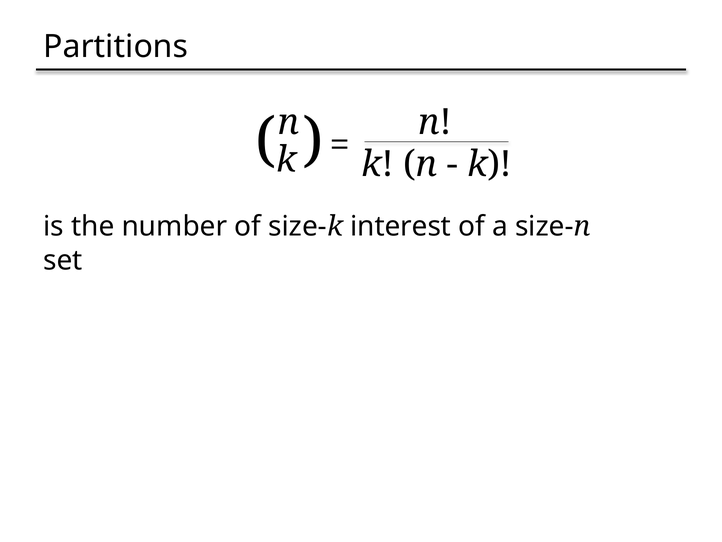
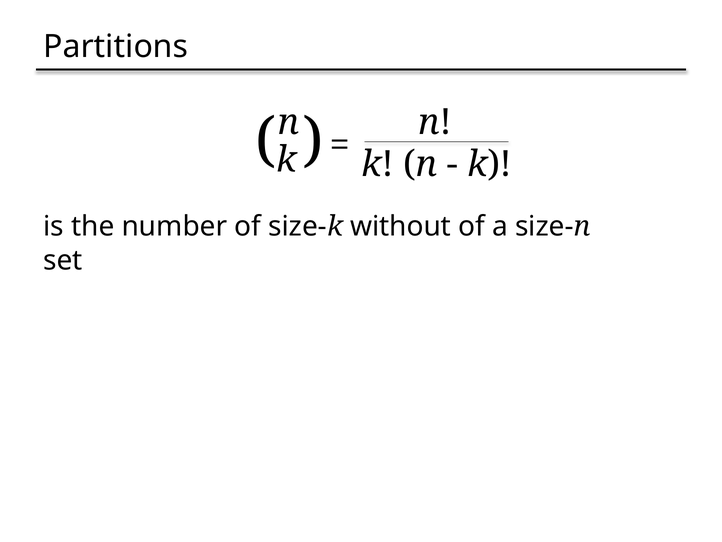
interest: interest -> without
